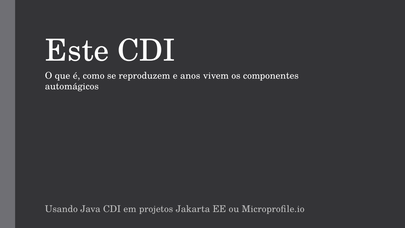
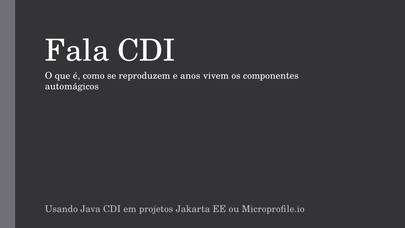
Este: Este -> Fala
